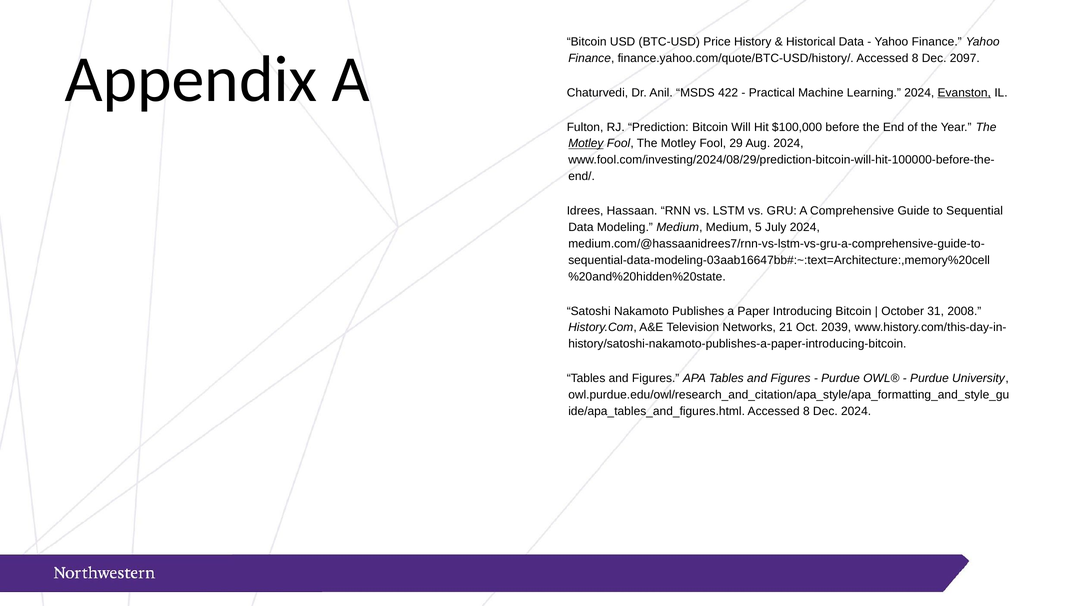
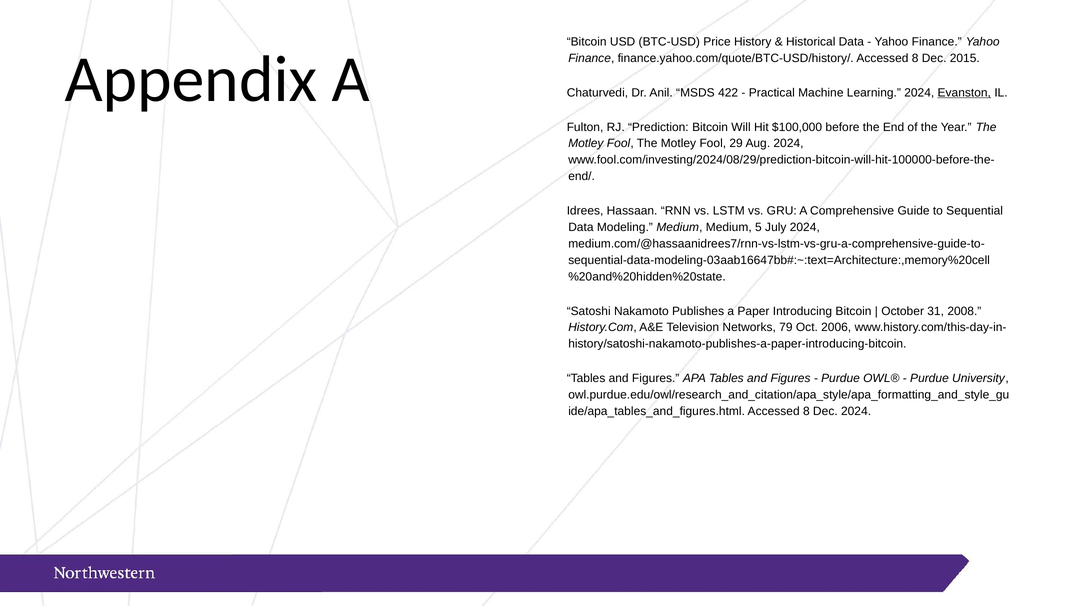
2097: 2097 -> 2015
Motley at (586, 143) underline: present -> none
21: 21 -> 79
2039: 2039 -> 2006
